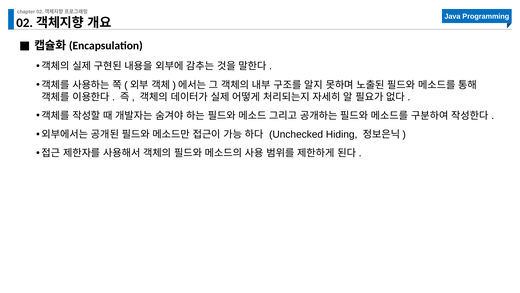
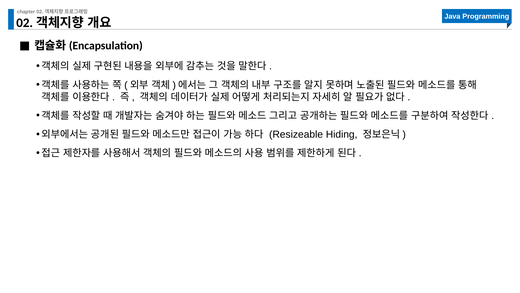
Unchecked: Unchecked -> Resizeable
